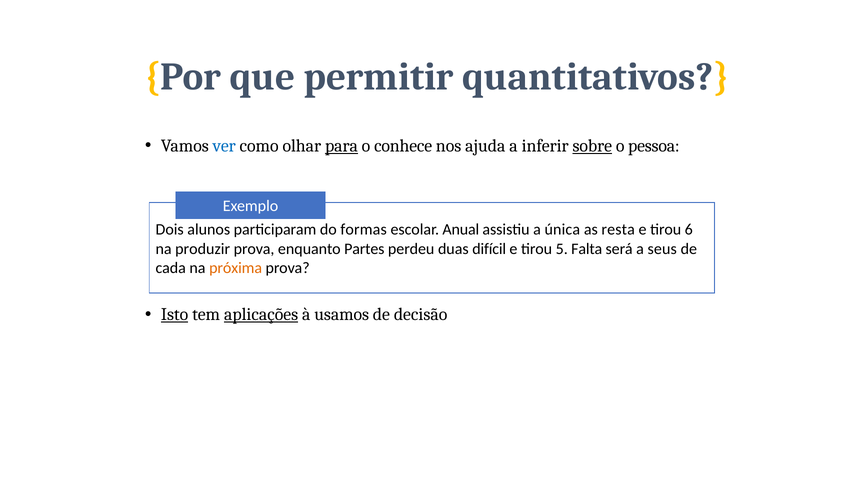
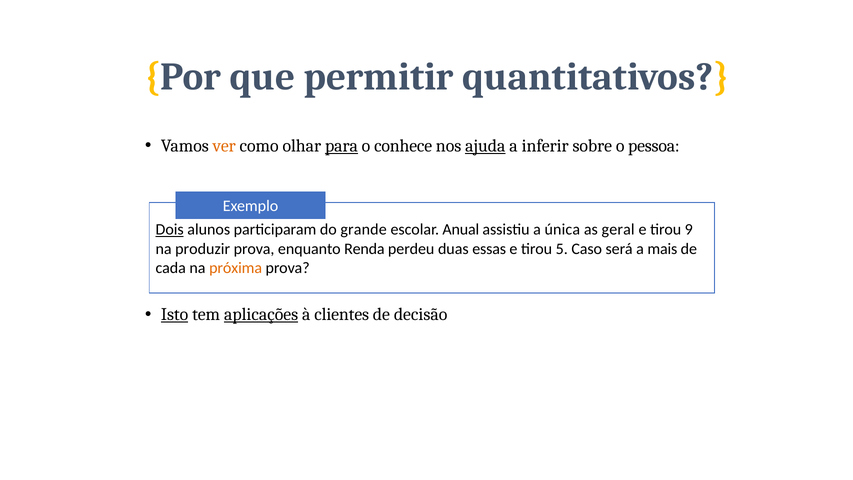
ver colour: blue -> orange
ajuda underline: none -> present
sobre underline: present -> none
Dois underline: none -> present
formas: formas -> grande
resta: resta -> geral
6: 6 -> 9
Partes: Partes -> Renda
difícil: difícil -> essas
Falta: Falta -> Caso
seus: seus -> mais
usamos: usamos -> clientes
